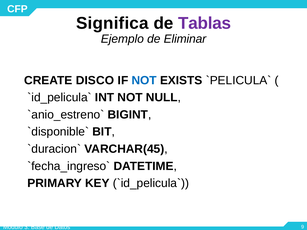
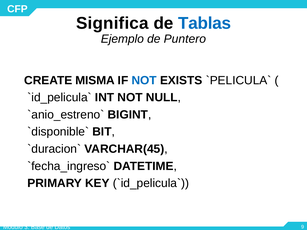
Tablas colour: purple -> blue
Eliminar: Eliminar -> Puntero
DISCO: DISCO -> MISMA
